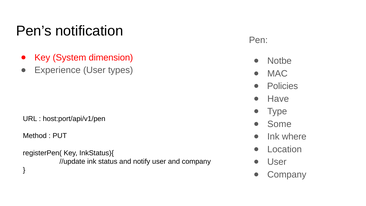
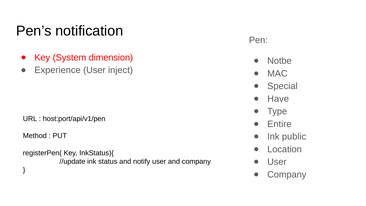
types: types -> inject
Policies: Policies -> Special
Some: Some -> Entire
where: where -> public
